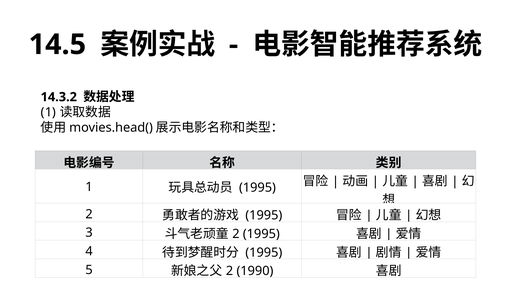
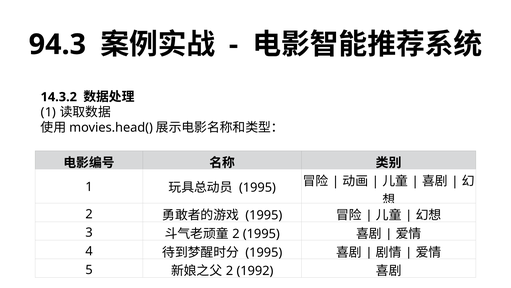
14.5: 14.5 -> 94.3
1990: 1990 -> 1992
